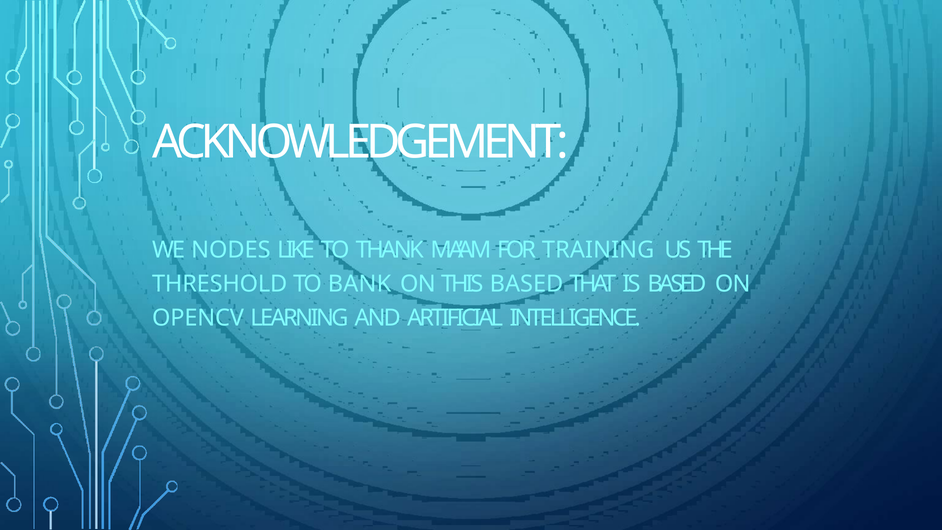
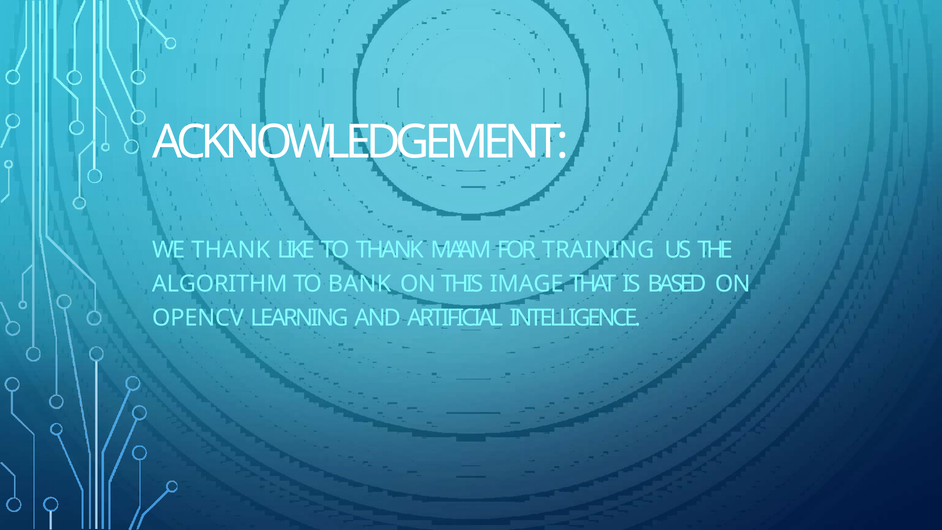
WE NODES: NODES -> THANK
THRESHOLD: THRESHOLD -> ALGORITHM
THIS BASED: BASED -> IMAGE
